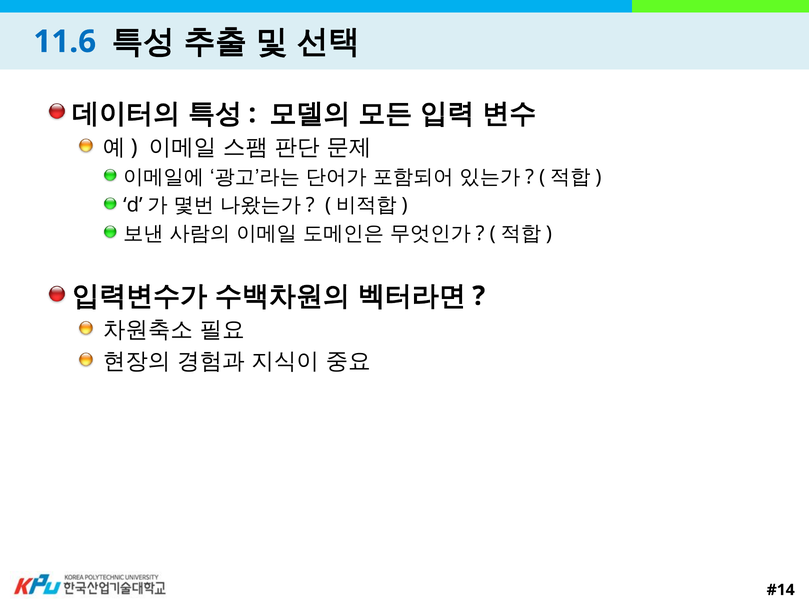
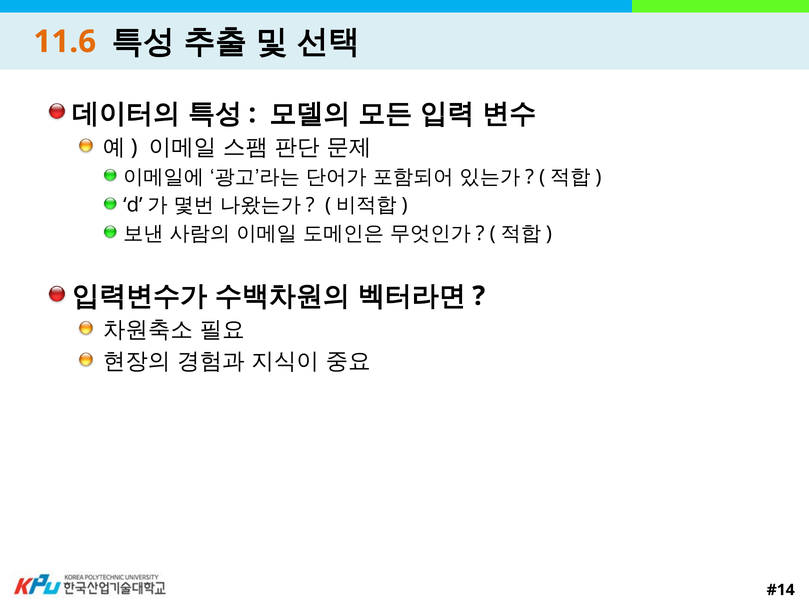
11.6 colour: blue -> orange
